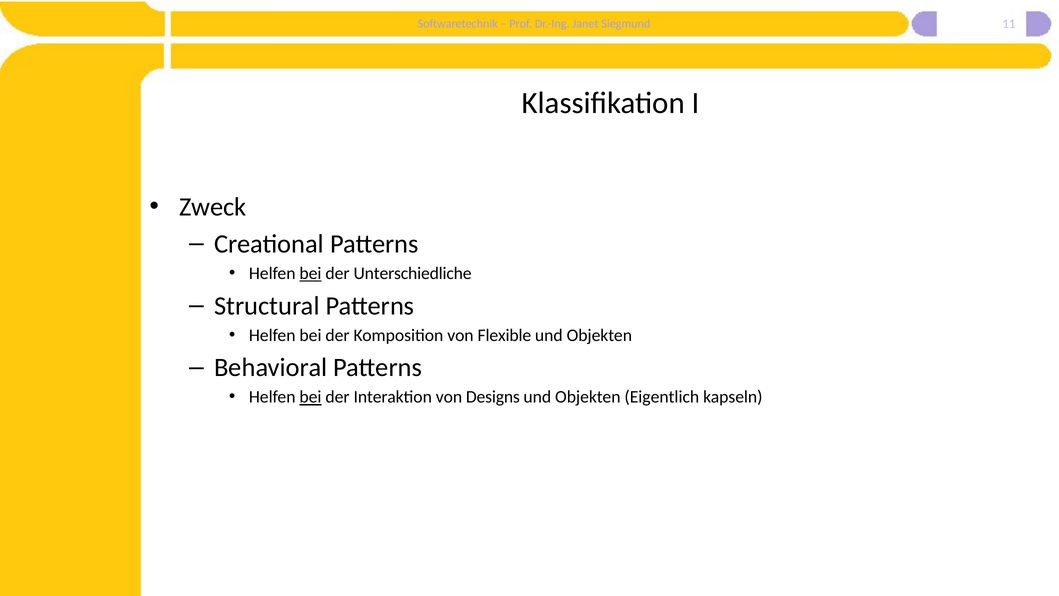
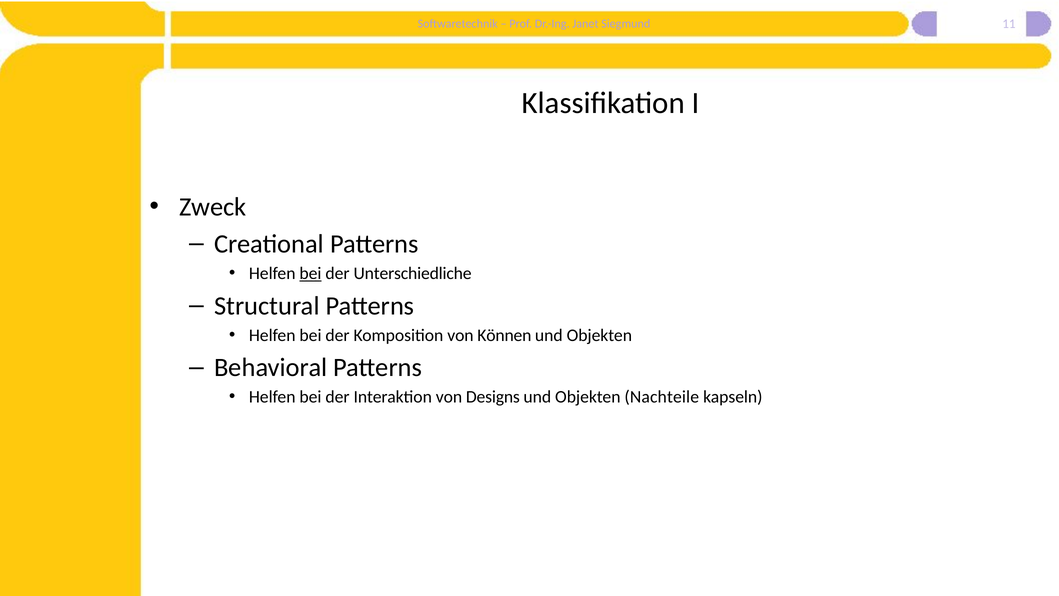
Flexible: Flexible -> Können
bei at (310, 397) underline: present -> none
Eigentlich: Eigentlich -> Nachteile
